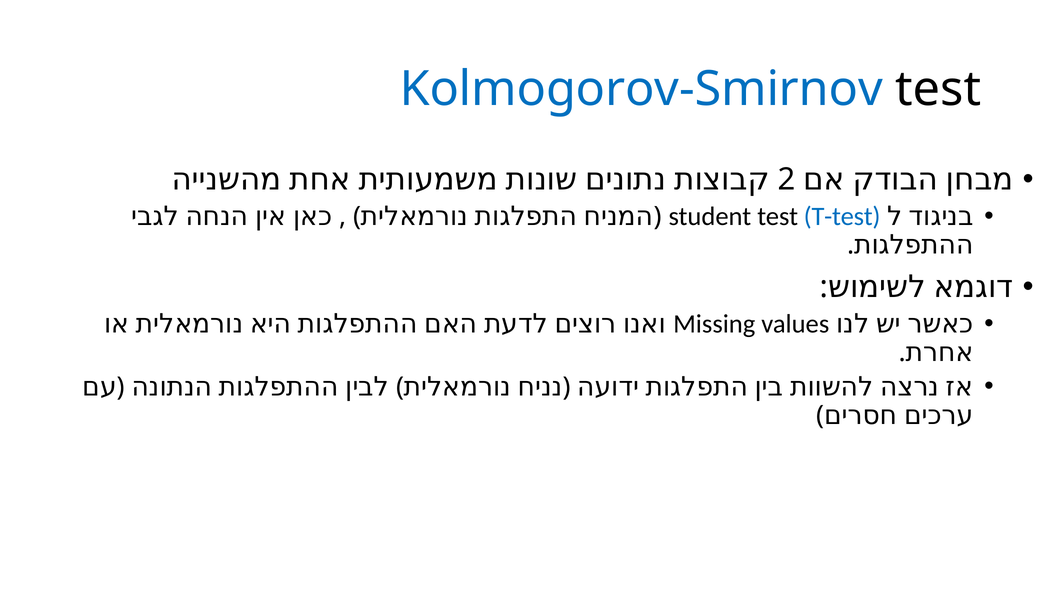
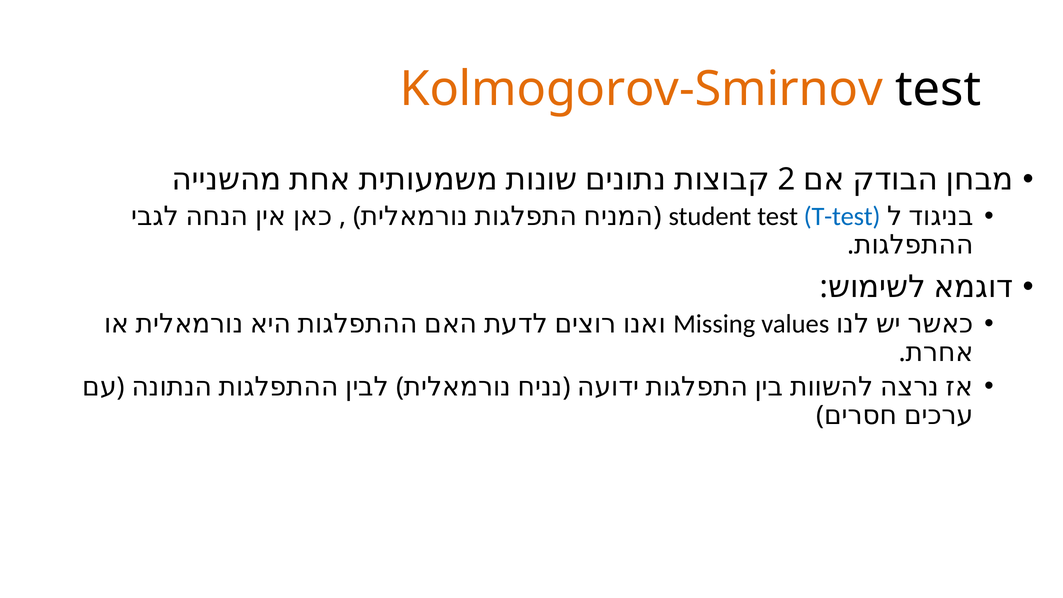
Kolmogorov-Smirnov colour: blue -> orange
